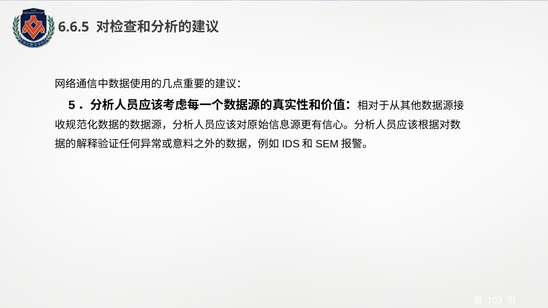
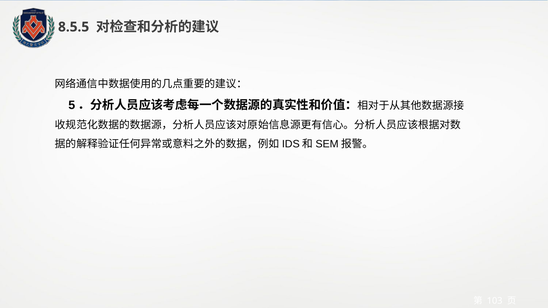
6.6.5: 6.6.5 -> 8.5.5
